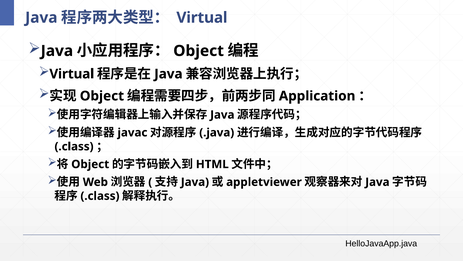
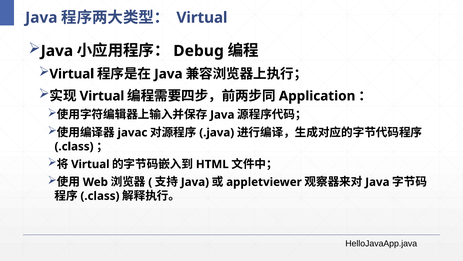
Object at (199, 51): Object -> Debug
Object at (102, 96): Object -> Virtual
Object at (90, 164): Object -> Virtual
